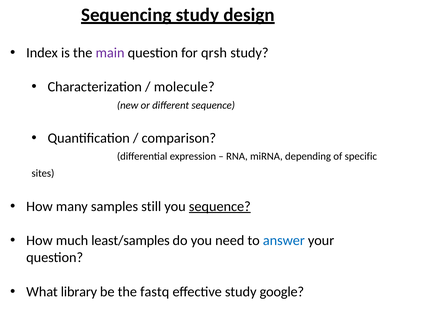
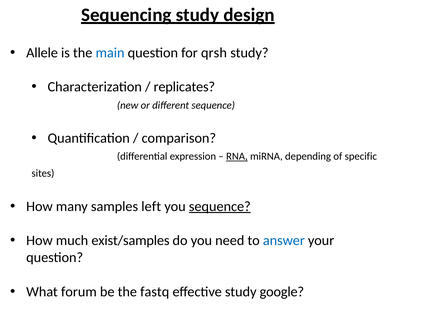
Index: Index -> Allele
main colour: purple -> blue
molecule: molecule -> replicates
RNA underline: none -> present
still: still -> left
least/samples: least/samples -> exist/samples
library: library -> forum
